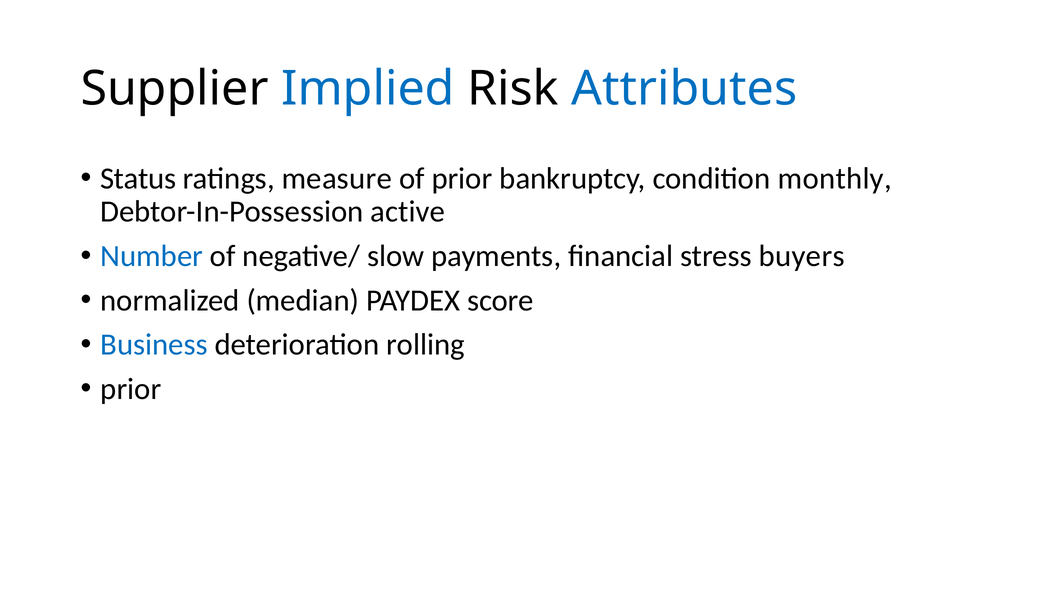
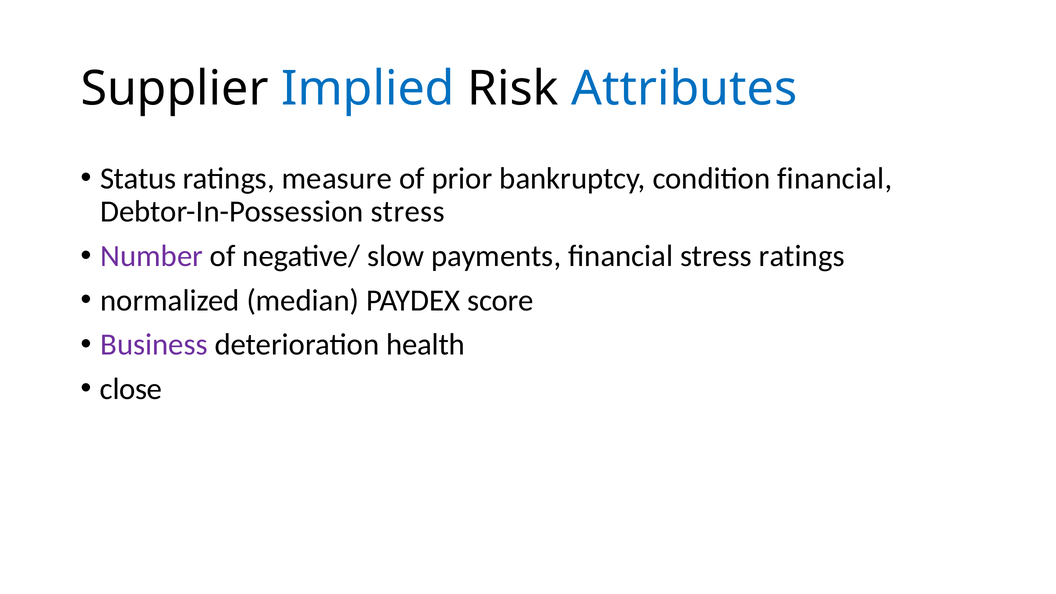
condition monthly: monthly -> financial
Debtor-In-Possession active: active -> stress
Number colour: blue -> purple
stress buyers: buyers -> ratings
Business colour: blue -> purple
rolling: rolling -> health
prior at (131, 389): prior -> close
